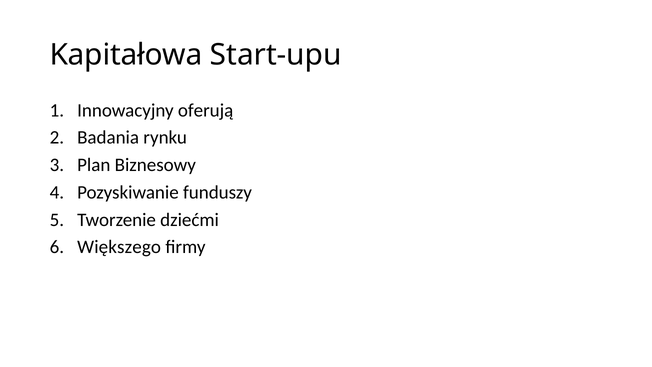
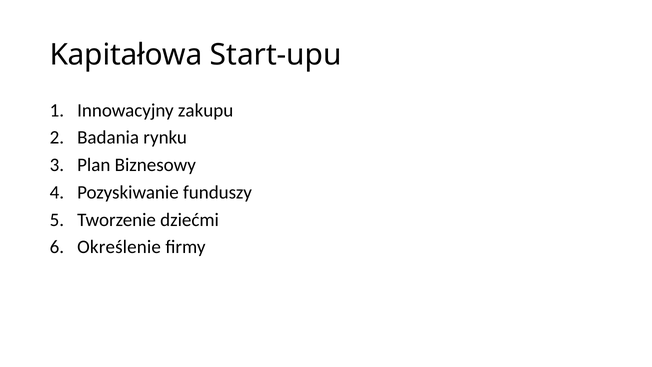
oferują: oferują -> zakupu
Większego: Większego -> Określenie
